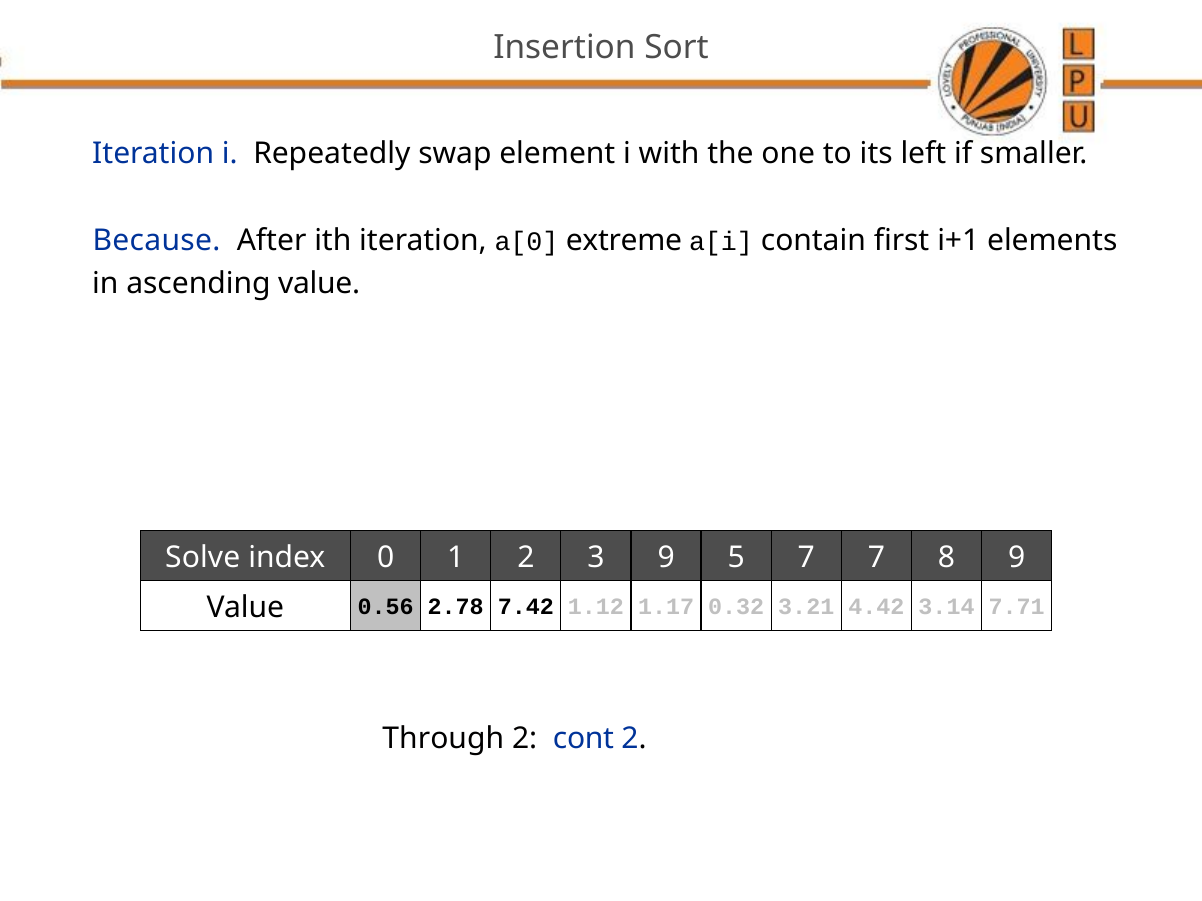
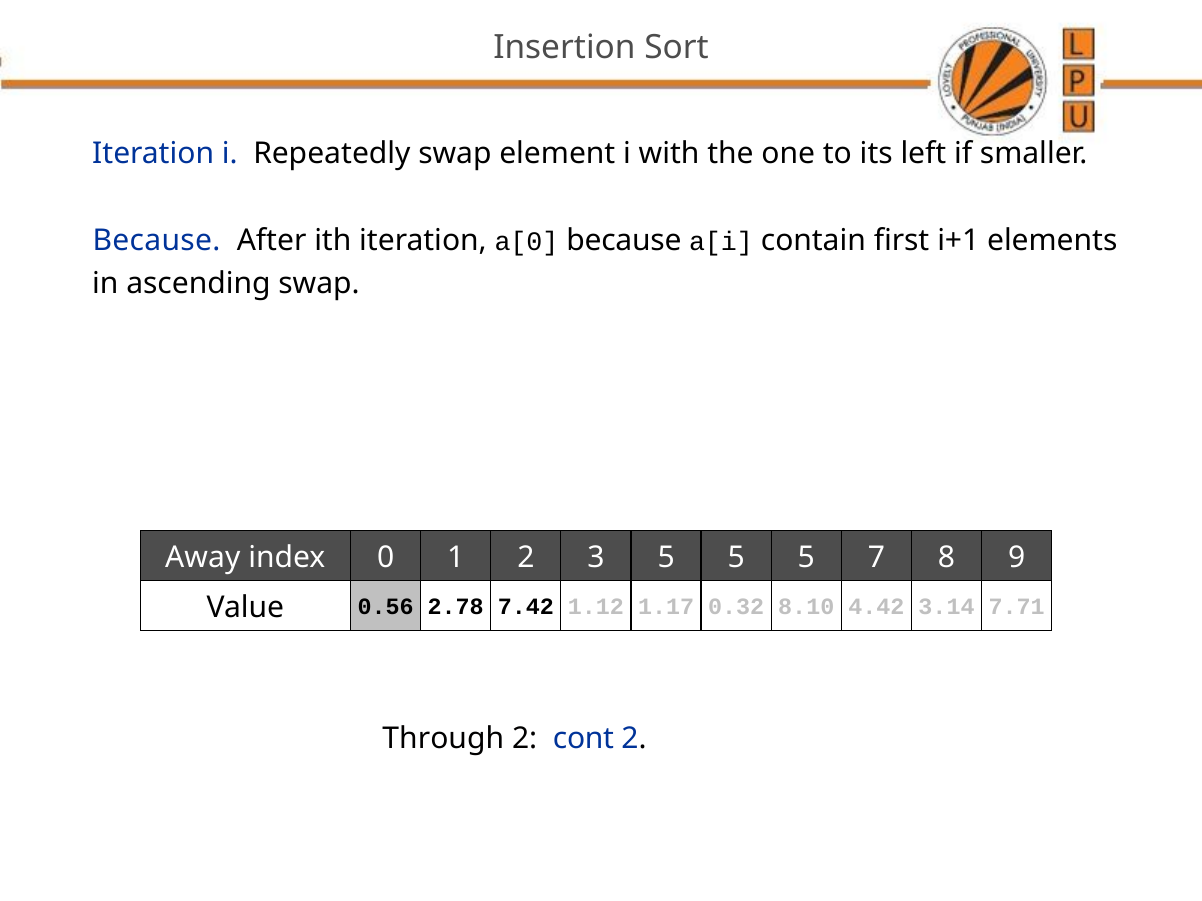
a[0 extreme: extreme -> because
ascending value: value -> swap
Solve: Solve -> Away
3 9: 9 -> 5
index 7: 7 -> 5
3.21: 3.21 -> 8.10
